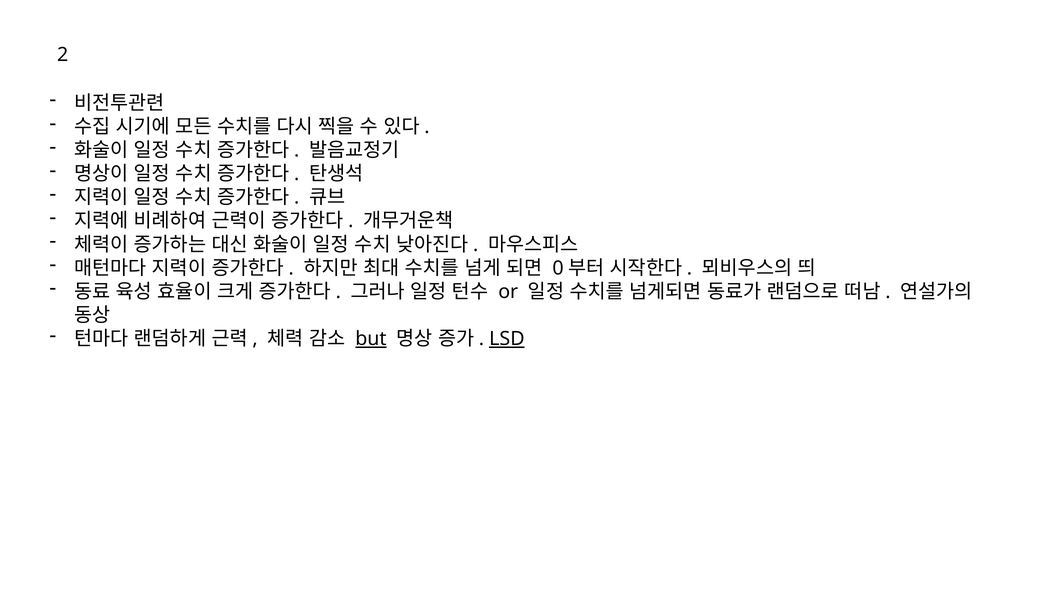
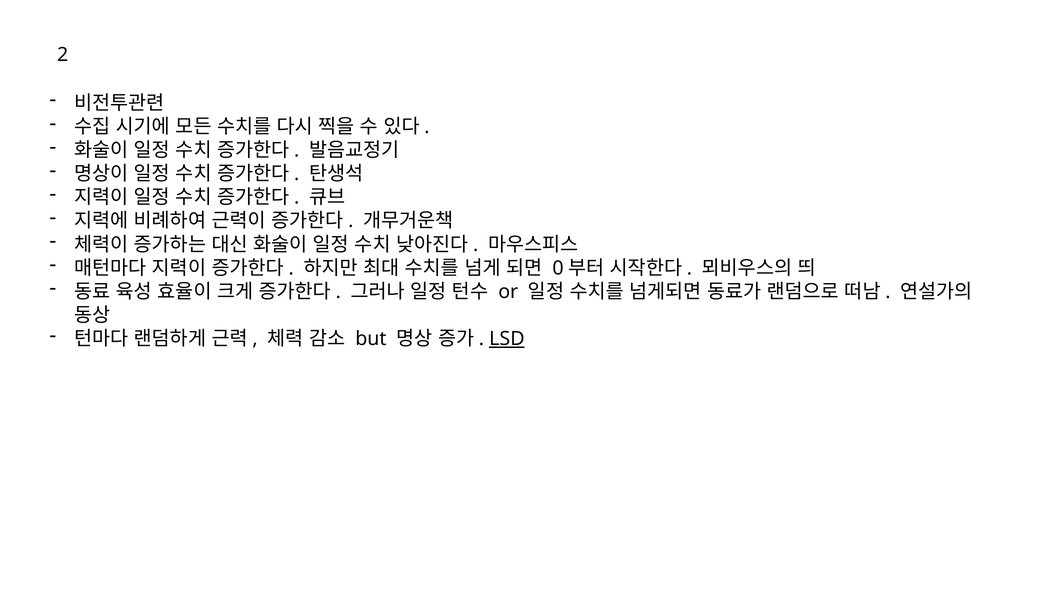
but underline: present -> none
